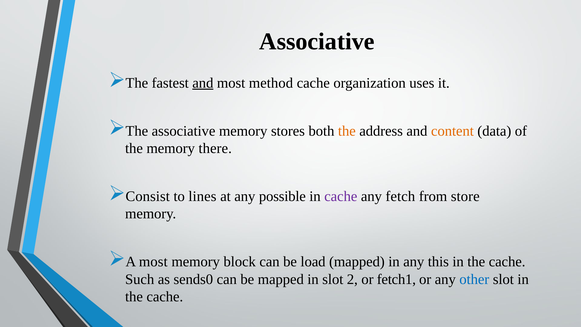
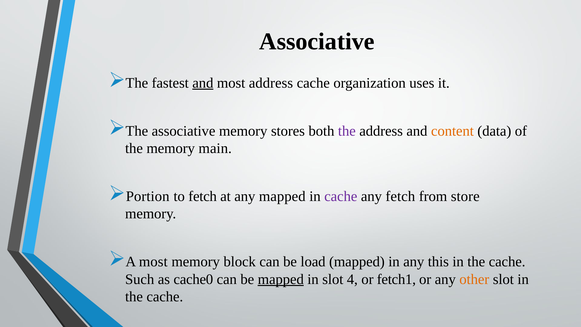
most method: method -> address
the at (347, 131) colour: orange -> purple
there: there -> main
Consist: Consist -> Portion
to lines: lines -> fetch
any possible: possible -> mapped
sends0: sends0 -> cache0
mapped at (281, 279) underline: none -> present
2: 2 -> 4
other colour: blue -> orange
